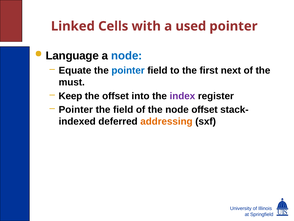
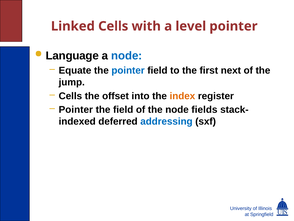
used: used -> level
must: must -> jump
Keep at (70, 96): Keep -> Cells
index colour: purple -> orange
node offset: offset -> fields
addressing colour: orange -> blue
